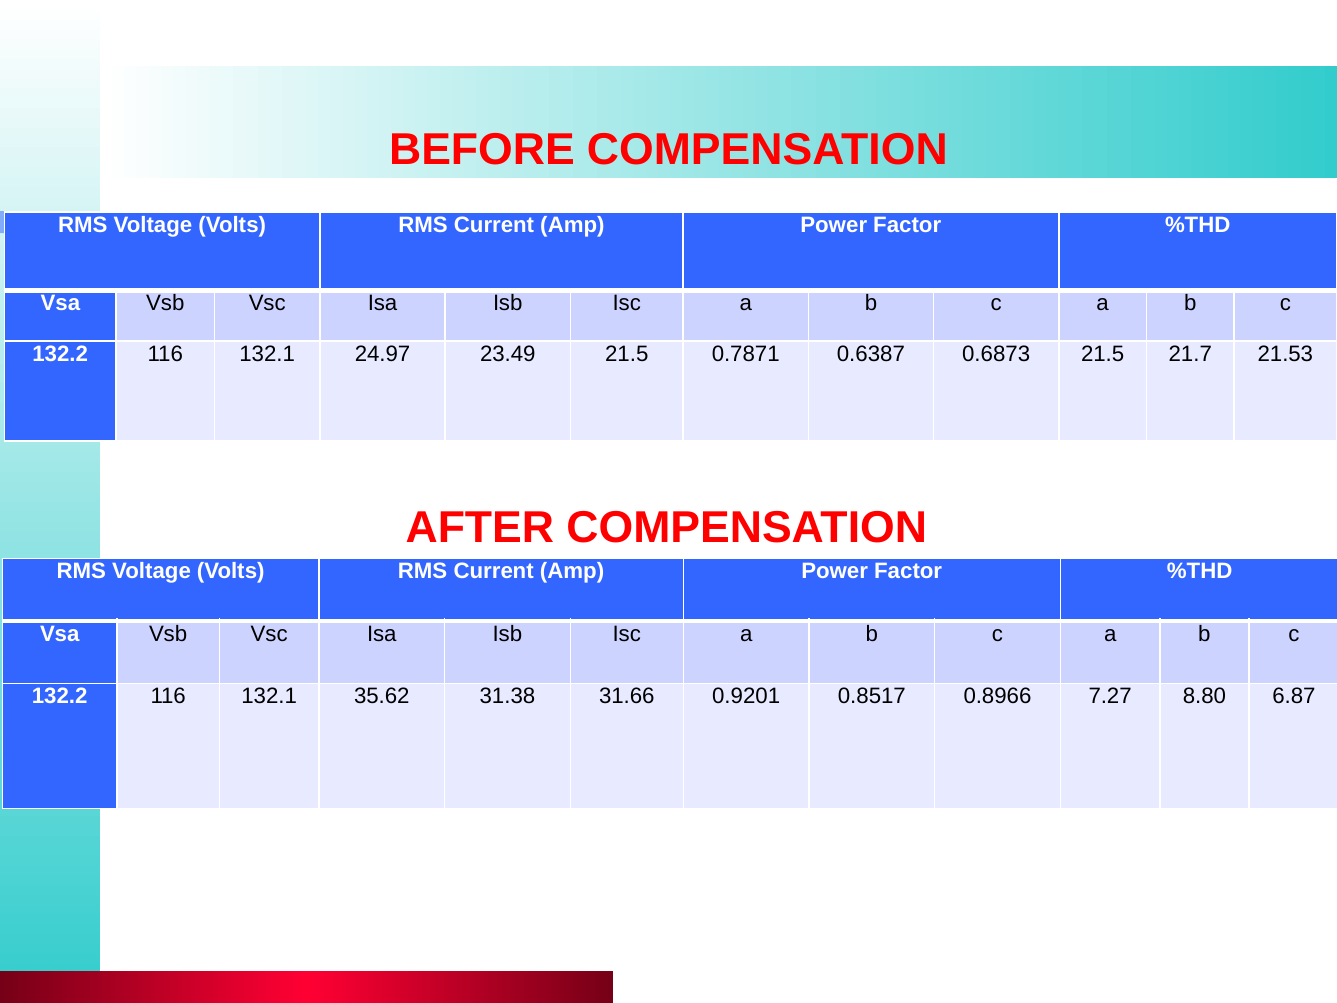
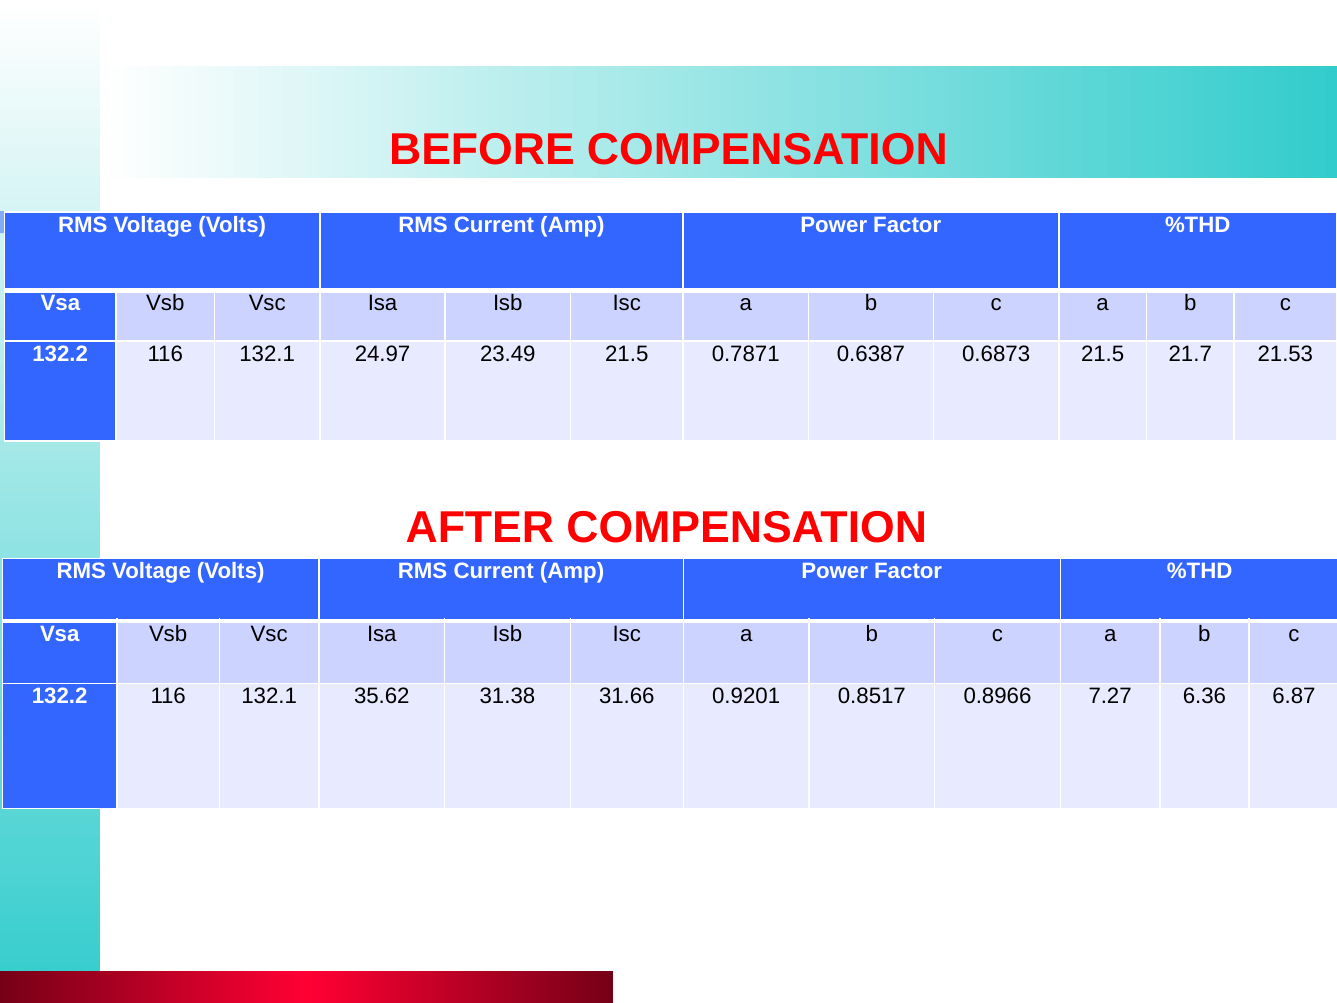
8.80: 8.80 -> 6.36
